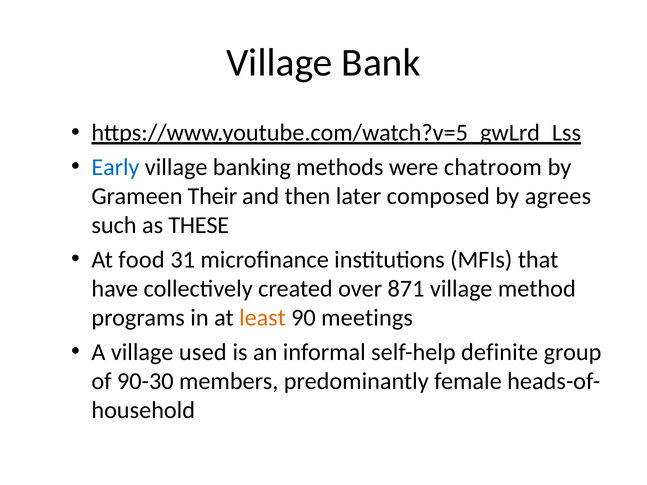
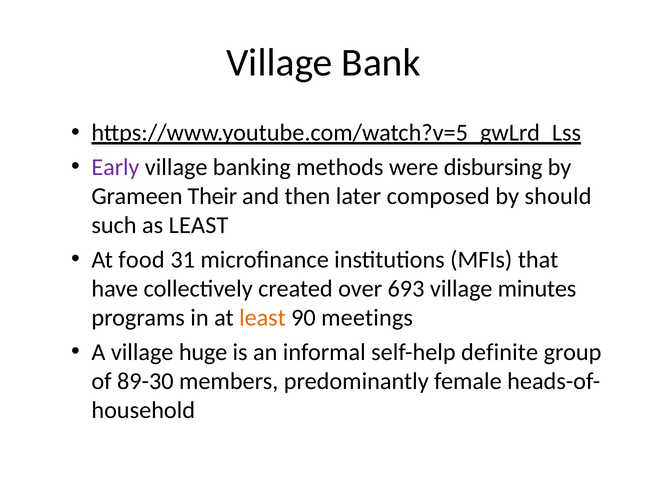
Early colour: blue -> purple
chatroom: chatroom -> disbursing
agrees: agrees -> should
as THESE: THESE -> LEAST
871: 871 -> 693
method: method -> minutes
used: used -> huge
90-30: 90-30 -> 89-30
